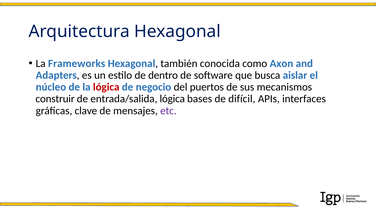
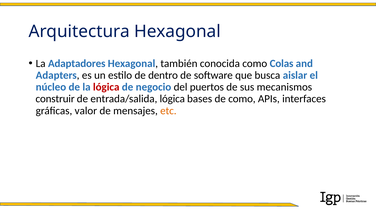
Frameworks: Frameworks -> Adaptadores
Axon: Axon -> Colas
de difícil: difícil -> como
clave: clave -> valor
etc colour: purple -> orange
